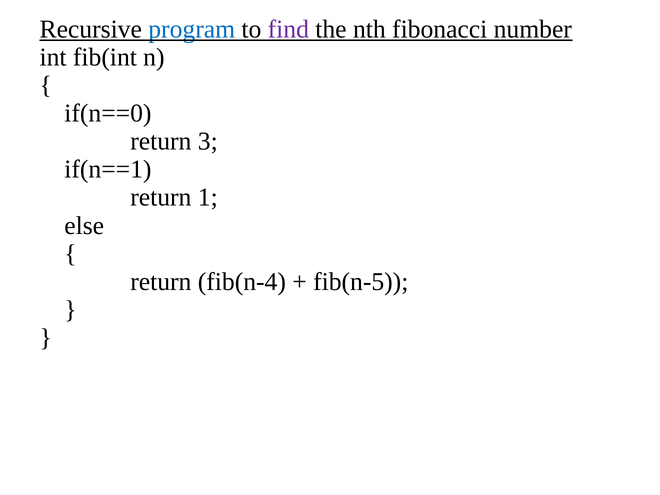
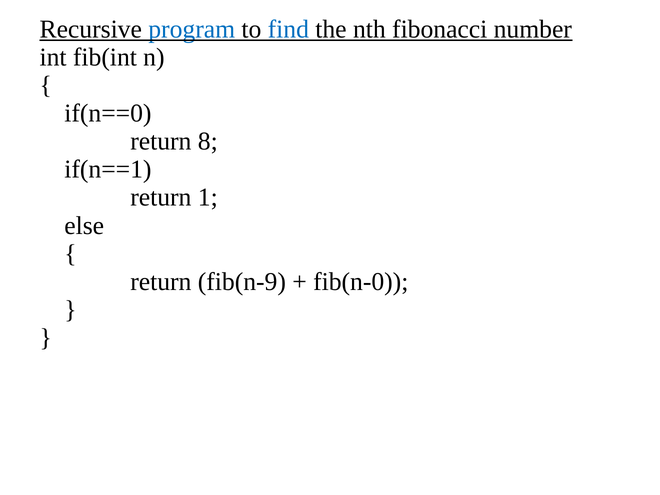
find colour: purple -> blue
3: 3 -> 8
fib(n-4: fib(n-4 -> fib(n-9
fib(n-5: fib(n-5 -> fib(n-0
